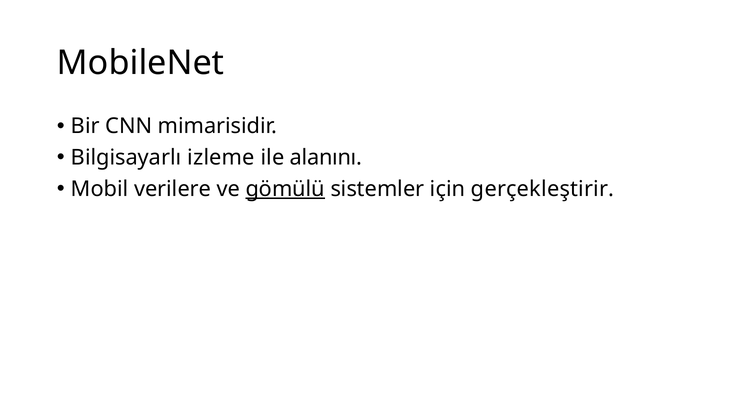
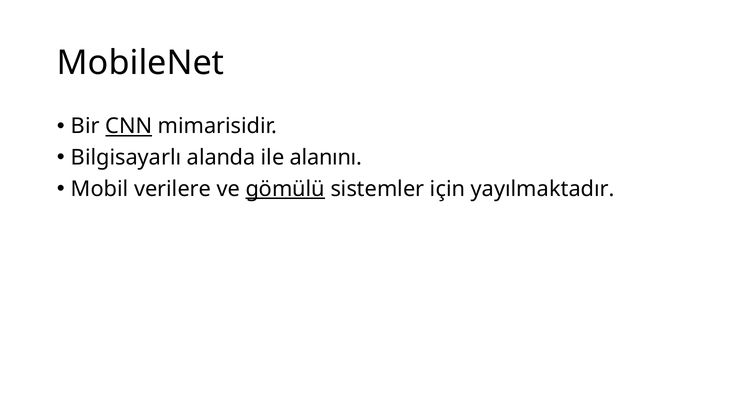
CNN underline: none -> present
izleme: izleme -> alanda
gerçekleştirir: gerçekleştirir -> yayılmaktadır
